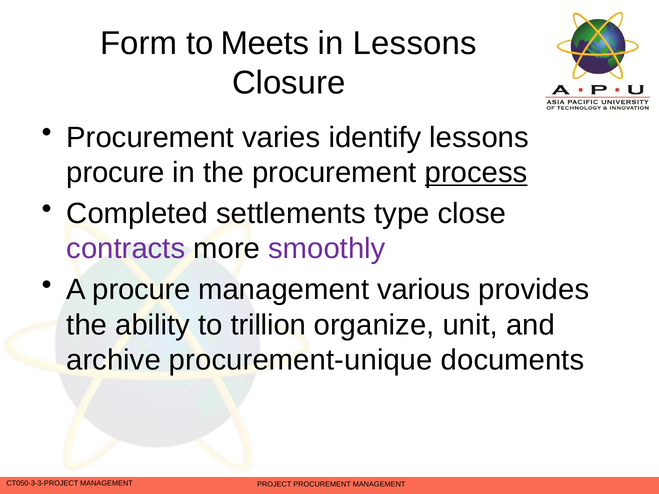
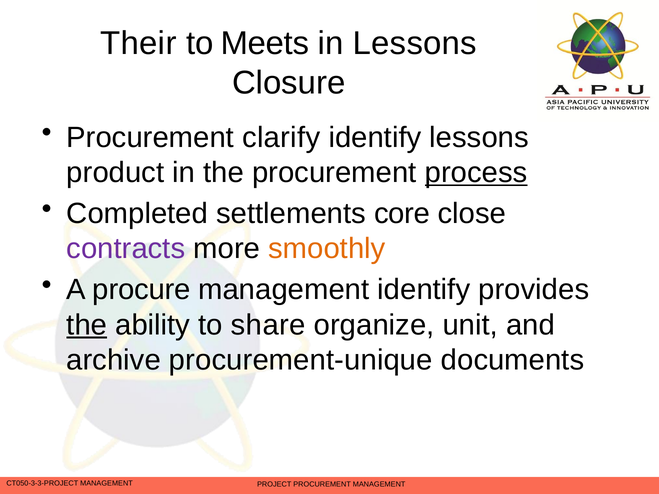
Form: Form -> Their
varies: varies -> clarify
procure at (115, 173): procure -> product
type: type -> core
smoothly colour: purple -> orange
management various: various -> identify
the at (87, 325) underline: none -> present
trillion: trillion -> share
